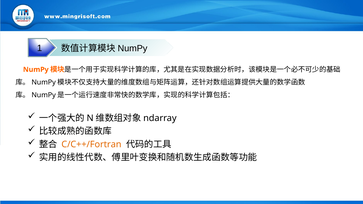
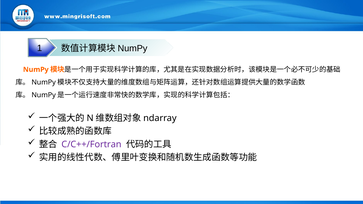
C/C++/Fortran colour: orange -> purple
